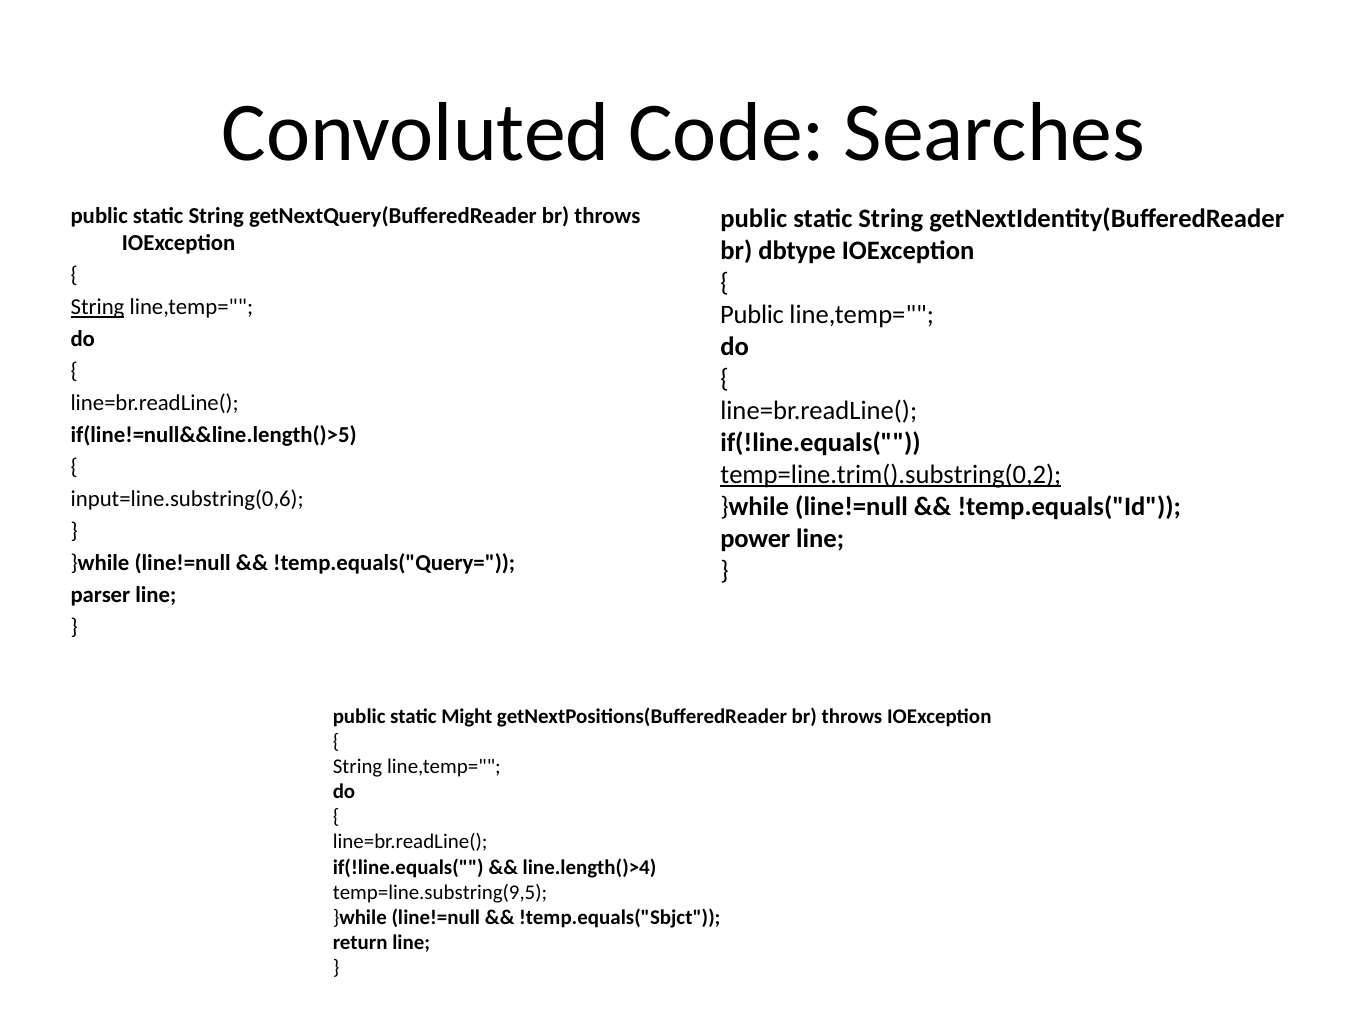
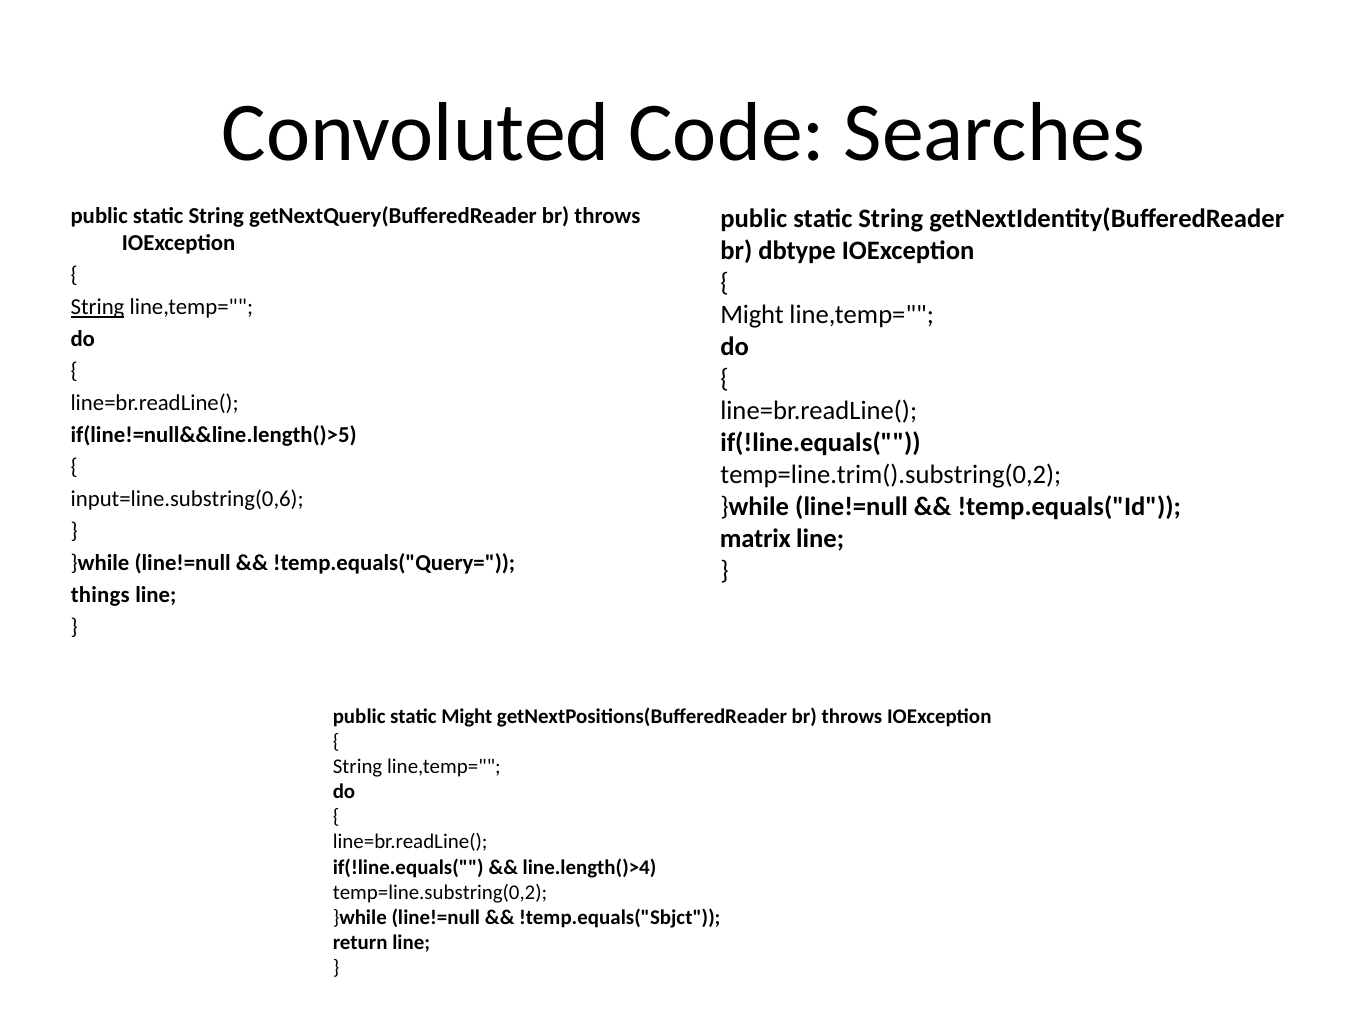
Public at (752, 314): Public -> Might
temp=line.trim().substring(0,2 underline: present -> none
power: power -> matrix
parser: parser -> things
temp=line.substring(9,5: temp=line.substring(9,5 -> temp=line.substring(0,2
